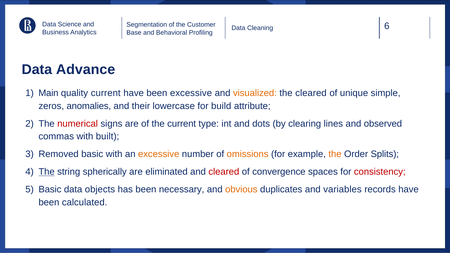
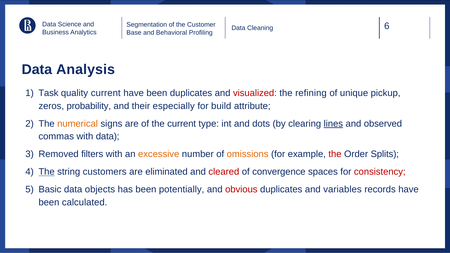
Advance: Advance -> Analysis
Main: Main -> Task
been excessive: excessive -> duplicates
visualized colour: orange -> red
the cleared: cleared -> refining
simple: simple -> pickup
anomalies: anomalies -> probability
lowercase: lowercase -> especially
numerical colour: red -> orange
lines underline: none -> present
with built: built -> data
Removed basic: basic -> filters
the at (335, 154) colour: orange -> red
spherically: spherically -> customers
necessary: necessary -> potentially
obvious colour: orange -> red
